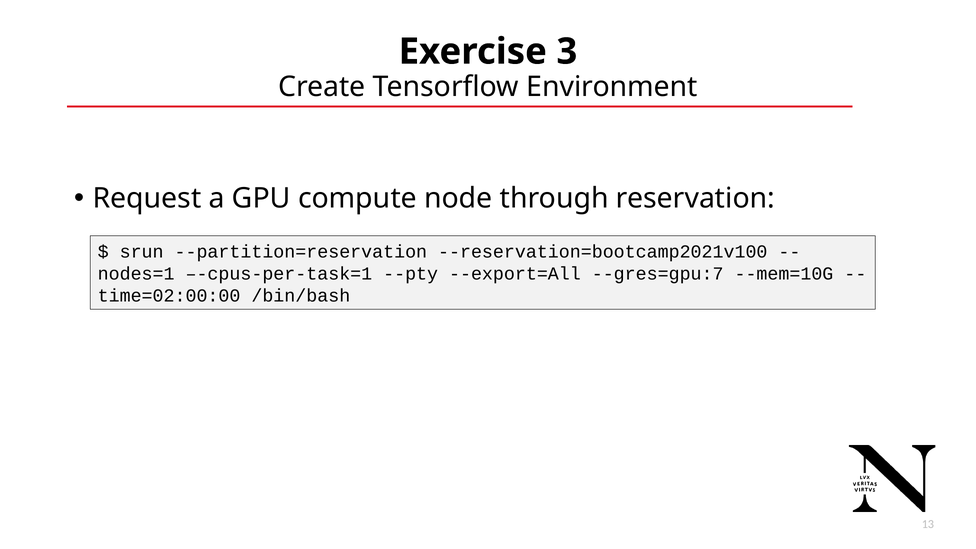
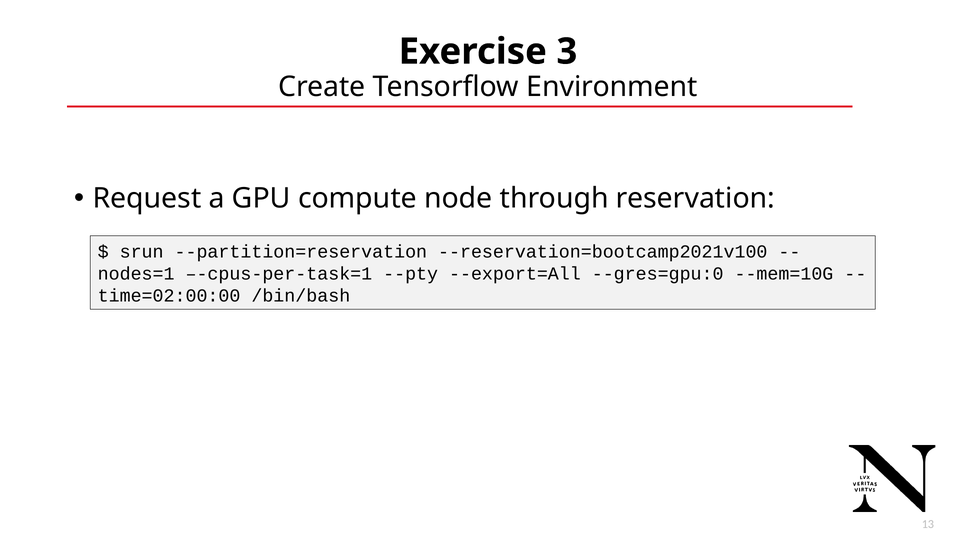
--gres=gpu:7: --gres=gpu:7 -> --gres=gpu:0
